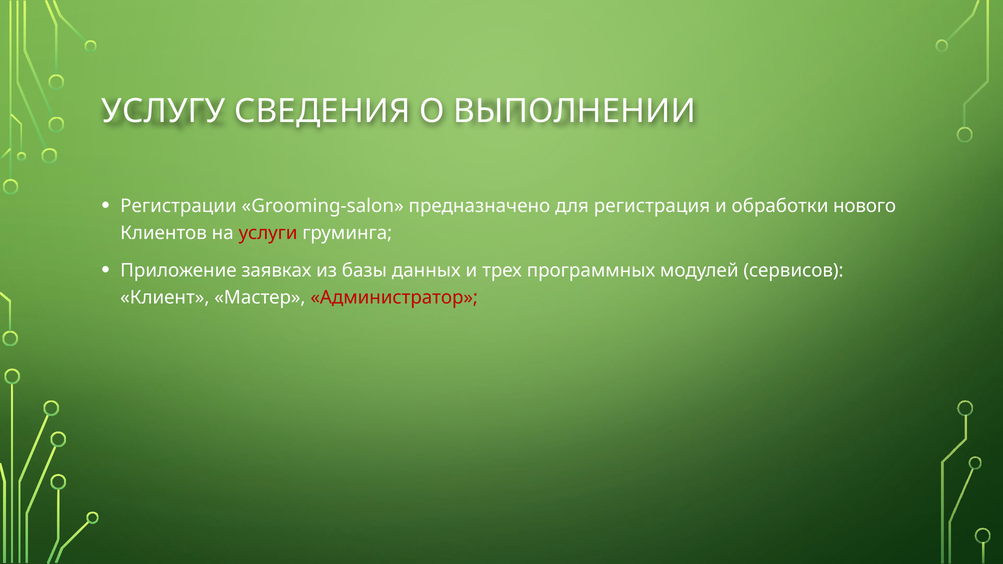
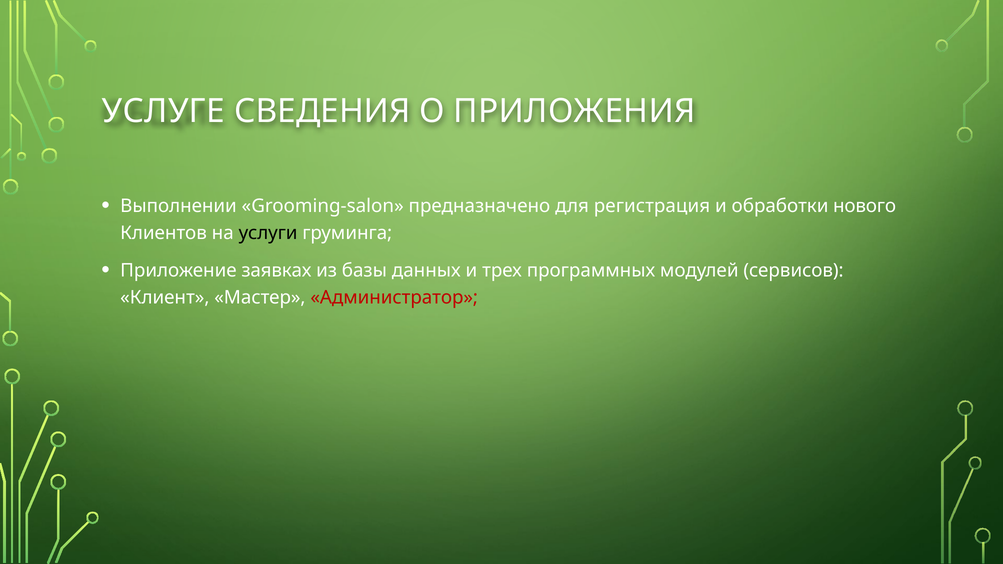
УСЛУГУ: УСЛУГУ -> УСЛУГЕ
ВЫПОЛНЕНИИ: ВЫПОЛНЕНИИ -> ПРИЛОЖЕНИЯ
Регистрации: Регистрации -> Выполнении
услуги colour: red -> black
